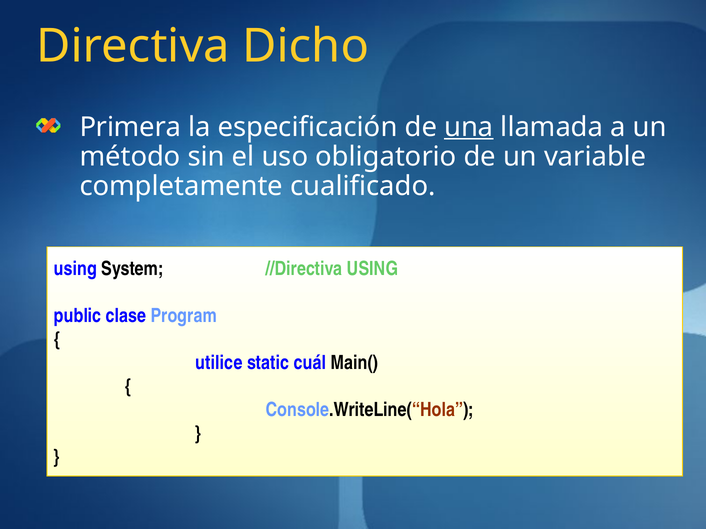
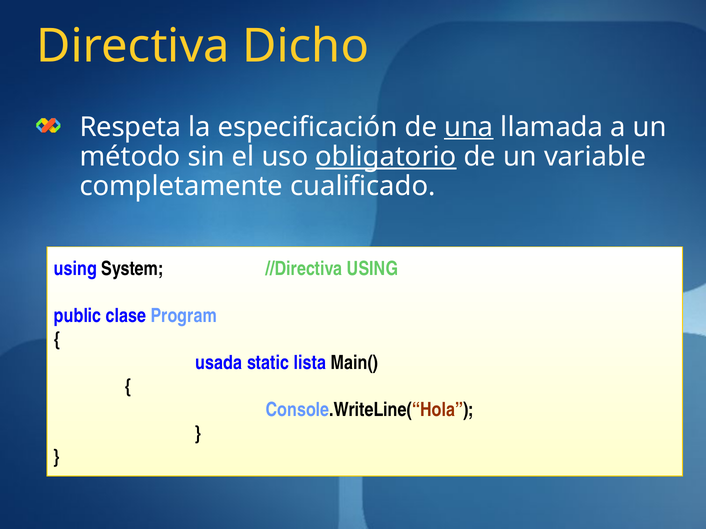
Primera: Primera -> Respeta
obligatorio underline: none -> present
utilice: utilice -> usada
cuál: cuál -> lista
